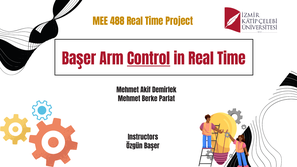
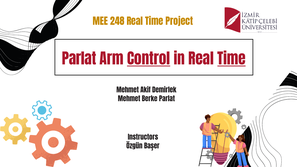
488: 488 -> 248
Başer at (79, 60): Başer -> Parlat
Time at (231, 60) underline: none -> present
